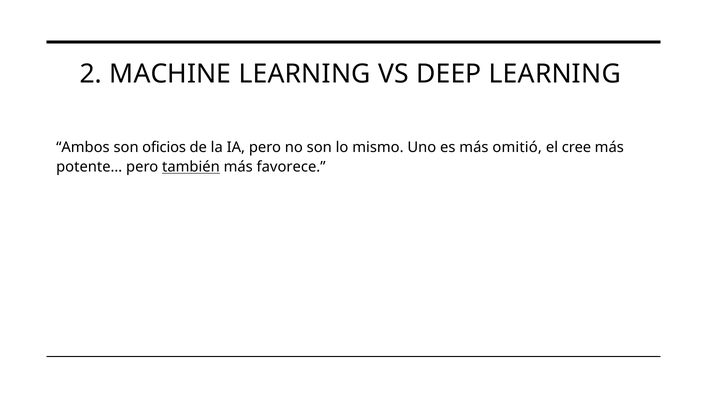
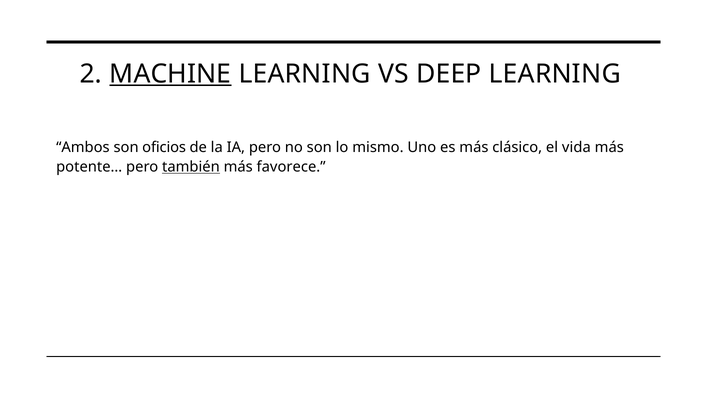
MACHINE underline: none -> present
omitió: omitió -> clásico
cree: cree -> vida
